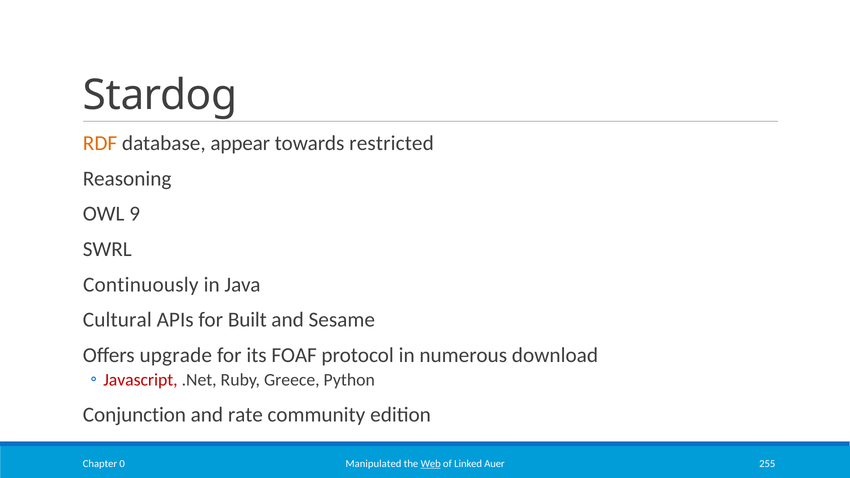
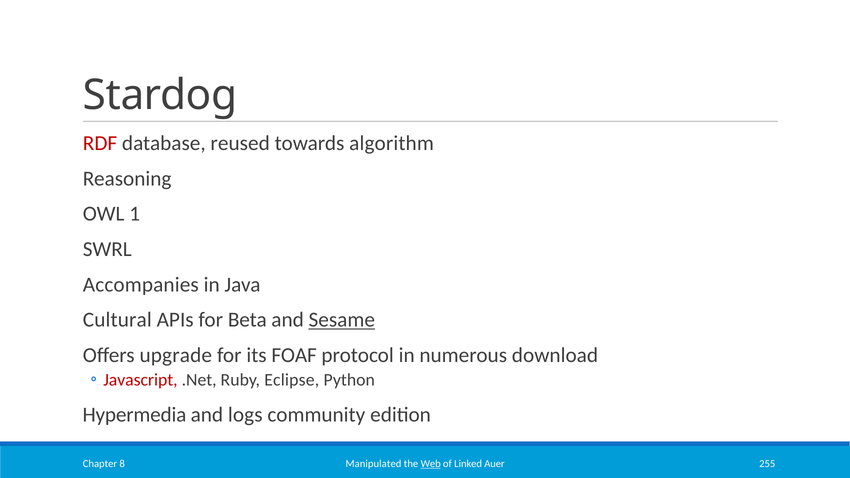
RDF colour: orange -> red
appear: appear -> reused
restricted: restricted -> algorithm
9: 9 -> 1
Continuously: Continuously -> Accompanies
Built: Built -> Beta
Sesame underline: none -> present
Greece: Greece -> Eclipse
Conjunction: Conjunction -> Hypermedia
rate: rate -> logs
0: 0 -> 8
